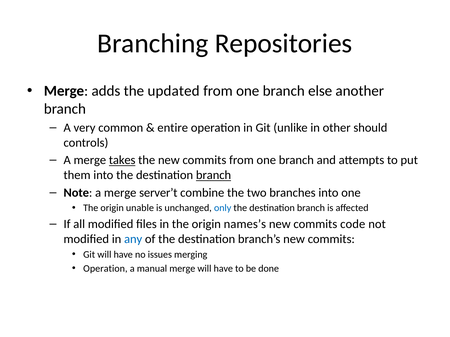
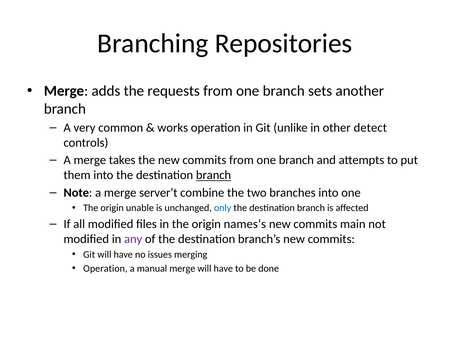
updated: updated -> requests
else: else -> sets
entire: entire -> works
should: should -> detect
takes underline: present -> none
code: code -> main
any colour: blue -> purple
